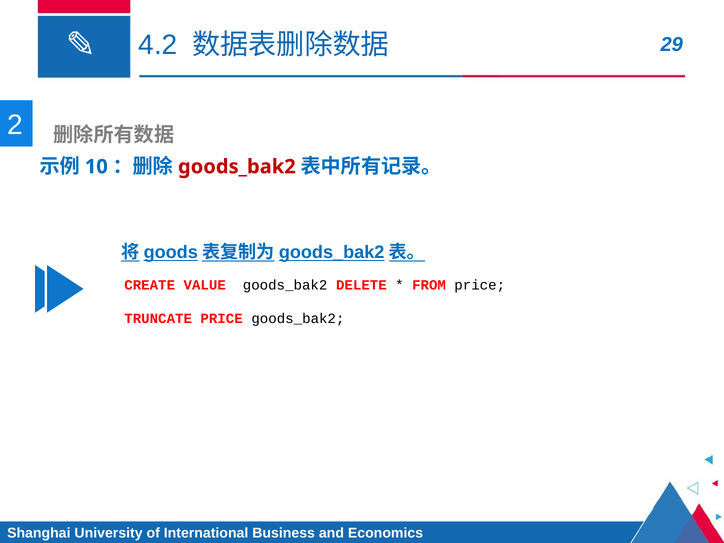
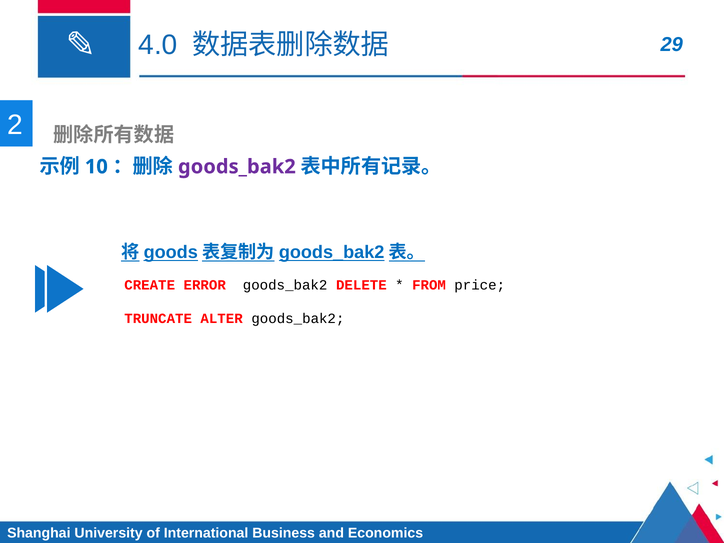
4.2: 4.2 -> 4.0
goods_bak2 at (237, 167) colour: red -> purple
VALUE: VALUE -> ERROR
TRUNCATE PRICE: PRICE -> ALTER
